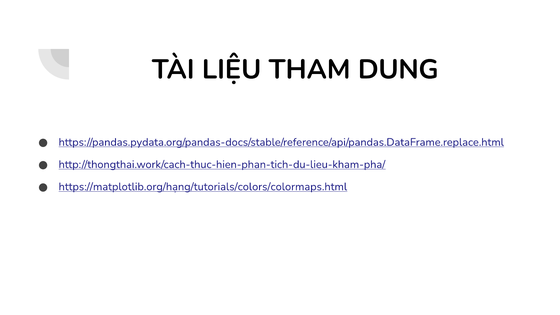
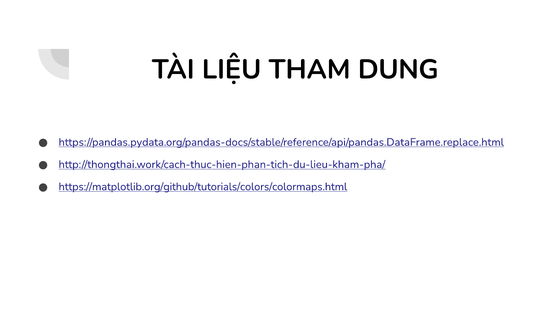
https://matplotlib.org/hạng/tutorials/colors/colormaps.html: https://matplotlib.org/hạng/tutorials/colors/colormaps.html -> https://matplotlib.org/github/tutorials/colors/colormaps.html
